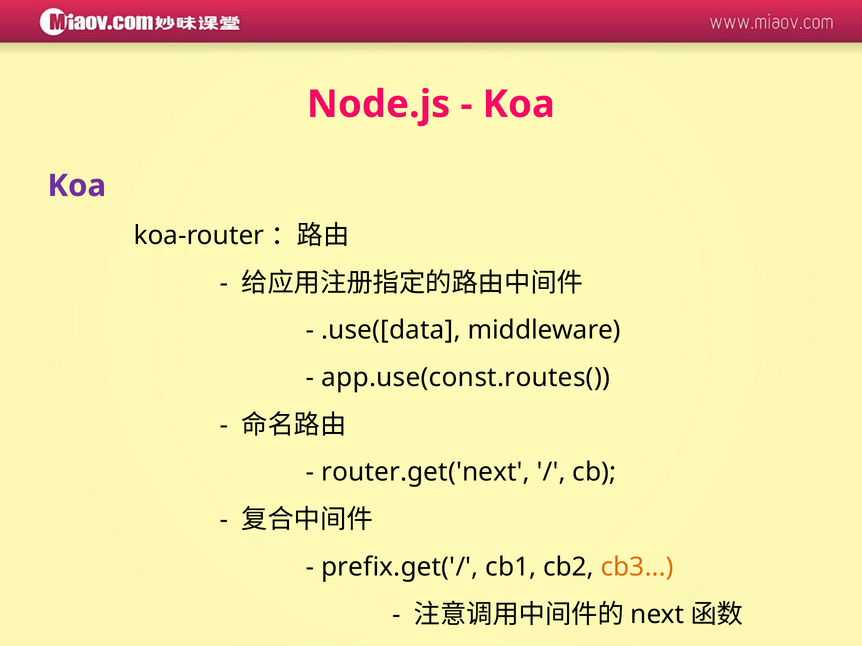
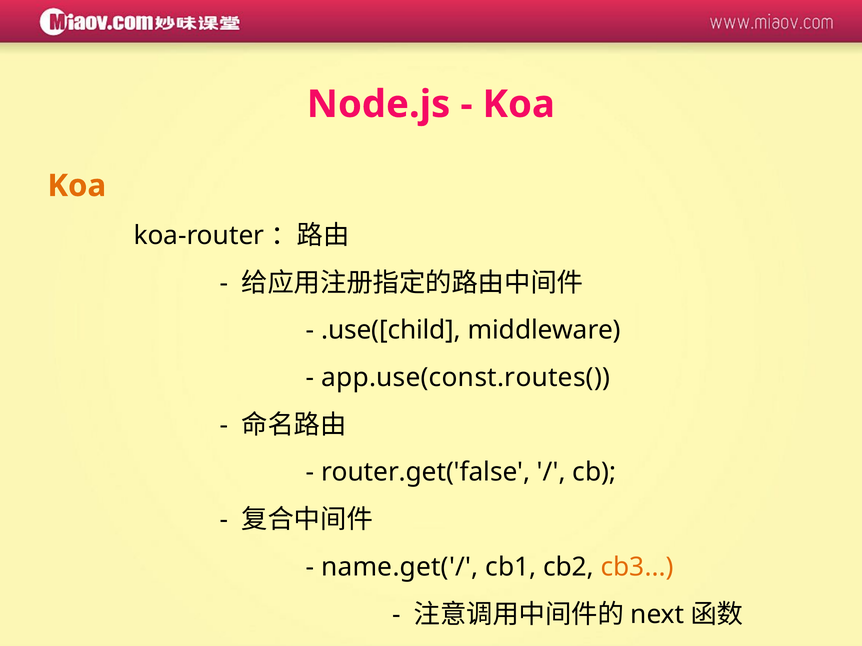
Koa at (77, 186) colour: purple -> orange
.use([data: .use([data -> .use([child
router.get('next: router.get('next -> router.get('false
prefix.get('/: prefix.get('/ -> name.get('/
